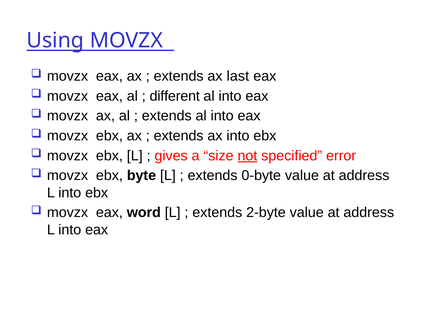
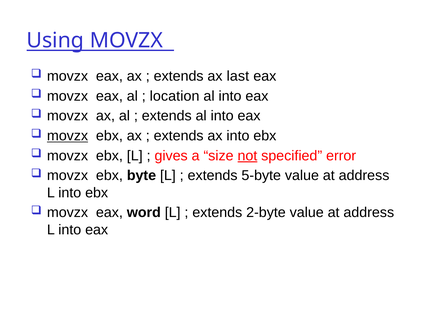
different: different -> location
movzx at (68, 136) underline: none -> present
0-byte: 0-byte -> 5-byte
